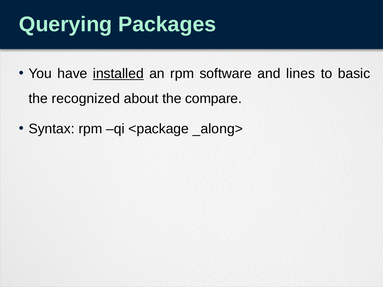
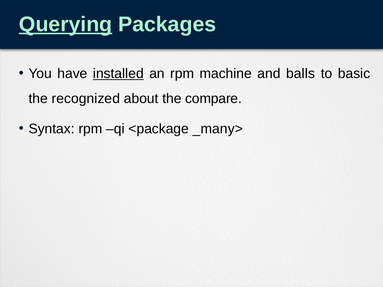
Querying underline: none -> present
software: software -> machine
lines: lines -> balls
_along>: _along> -> _many>
